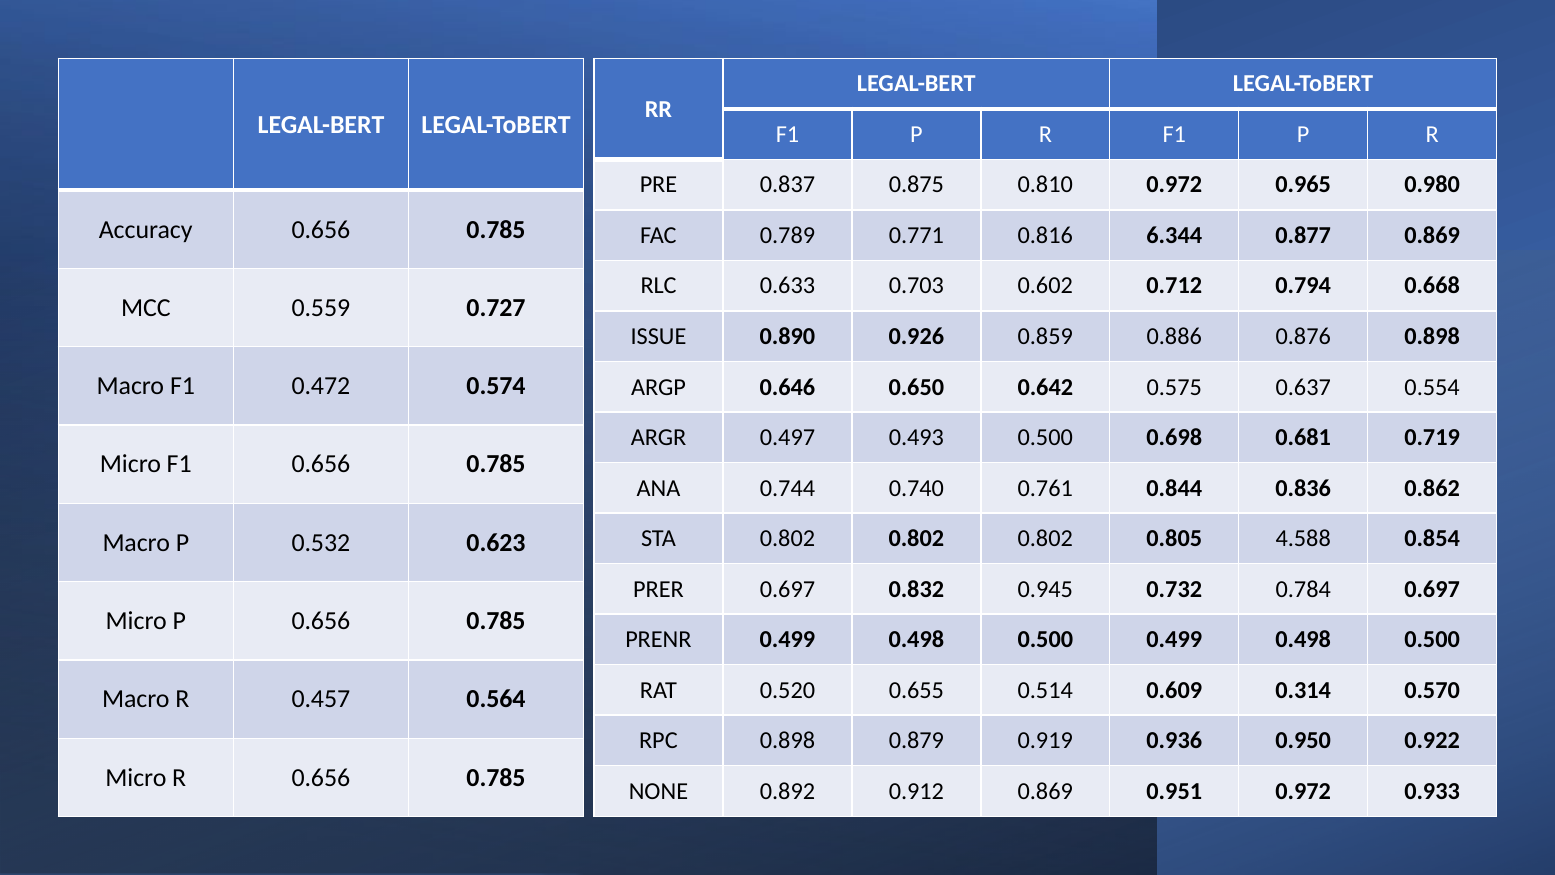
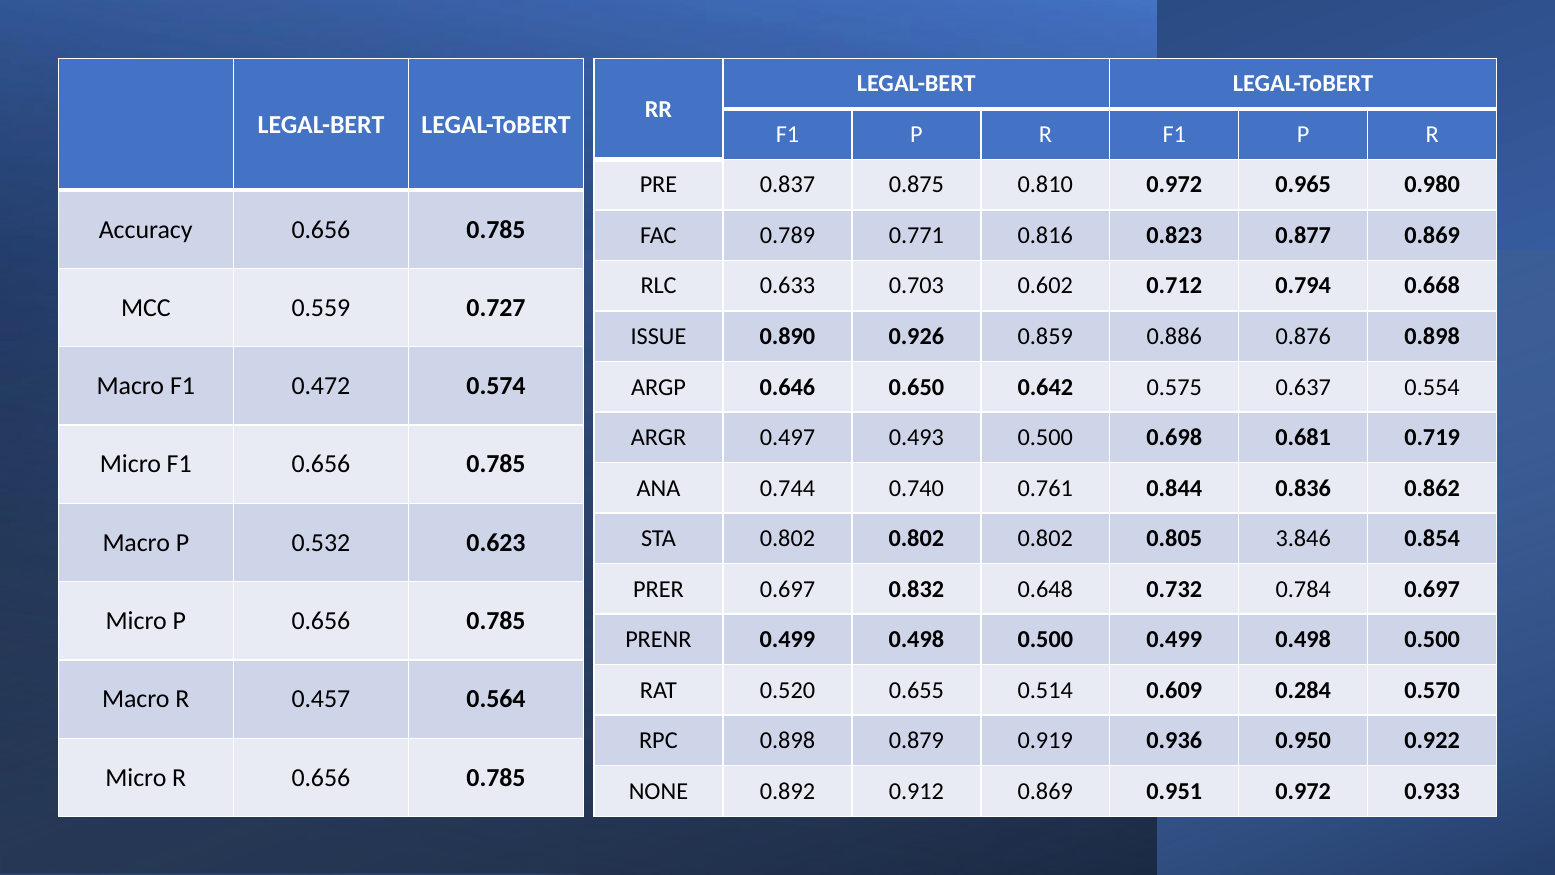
6.344: 6.344 -> 0.823
4.588: 4.588 -> 3.846
0.945: 0.945 -> 0.648
0.314: 0.314 -> 0.284
